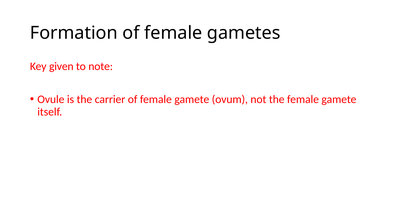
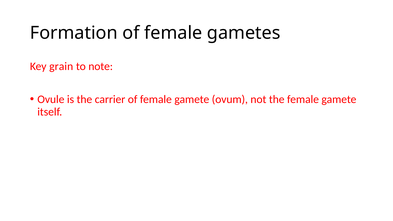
given: given -> grain
